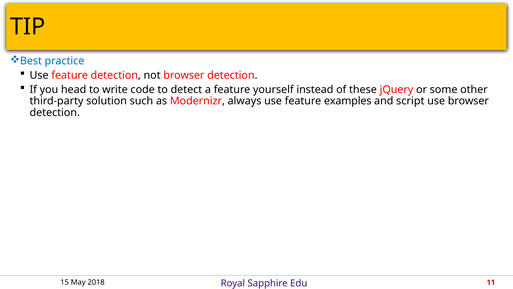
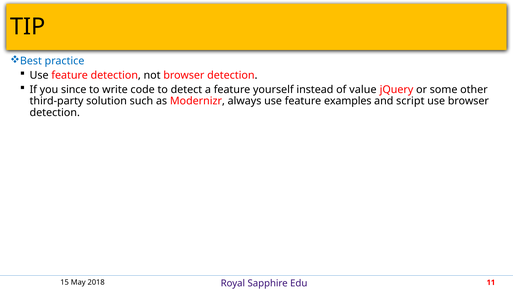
head: head -> since
these: these -> value
